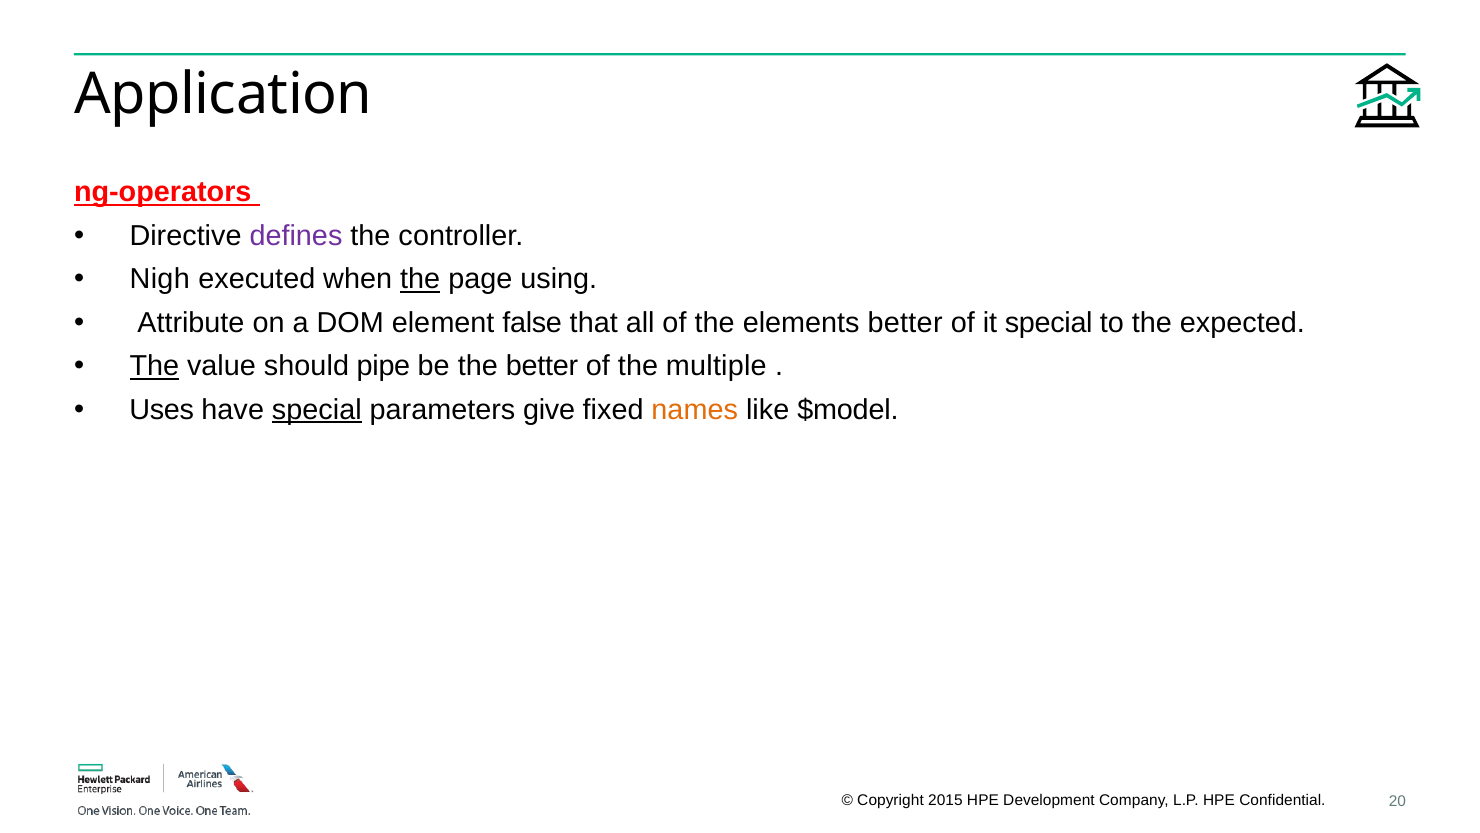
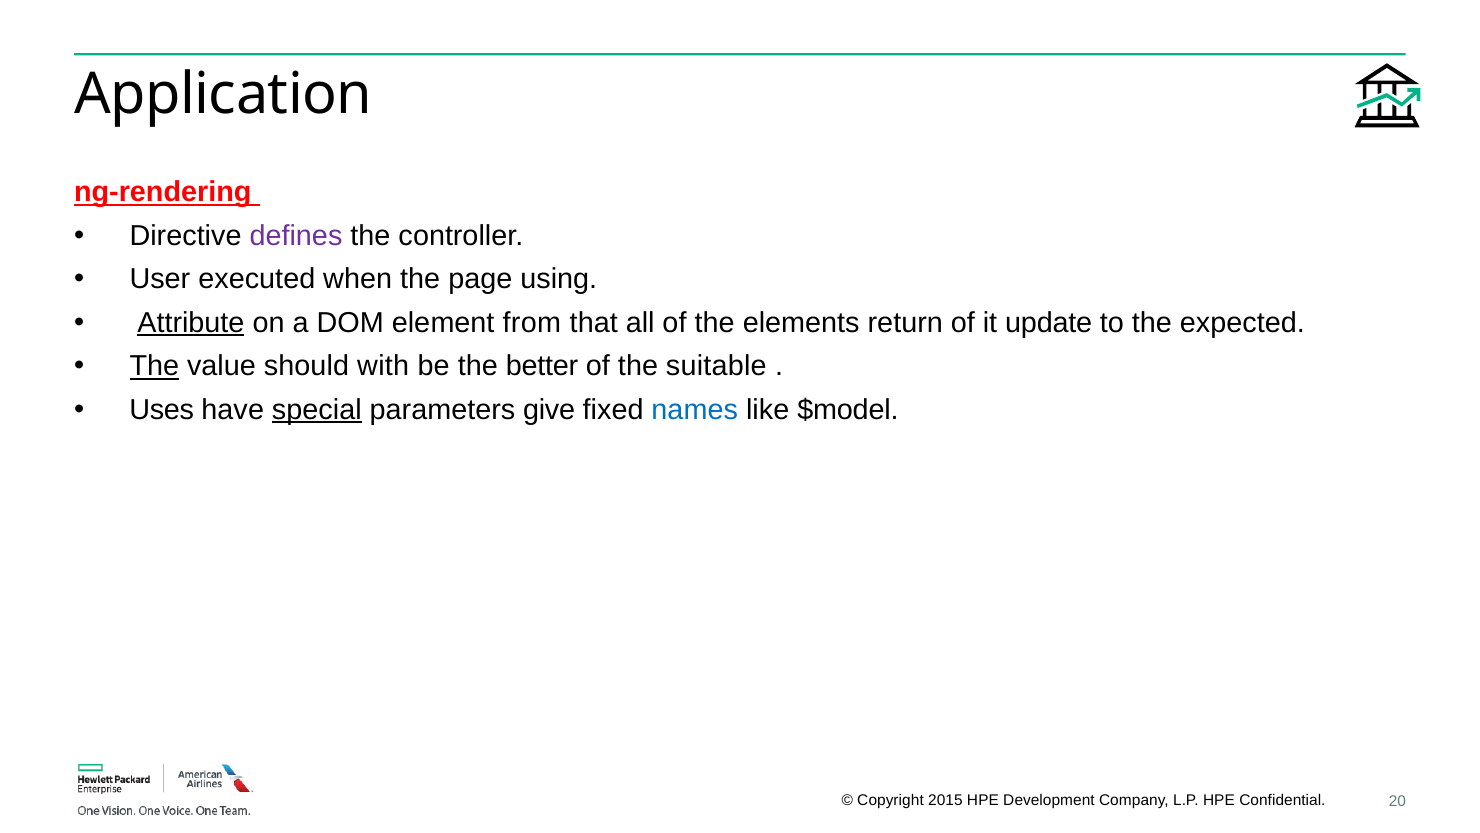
ng-operators: ng-operators -> ng-rendering
Nigh: Nigh -> User
the at (420, 279) underline: present -> none
Attribute underline: none -> present
false: false -> from
elements better: better -> return
it special: special -> update
pipe: pipe -> with
multiple: multiple -> suitable
names colour: orange -> blue
